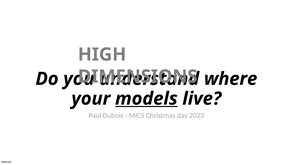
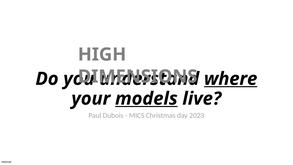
where underline: none -> present
